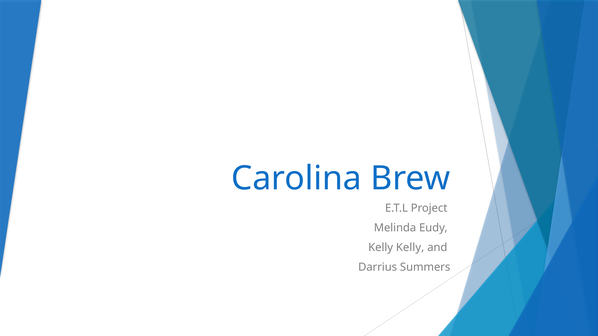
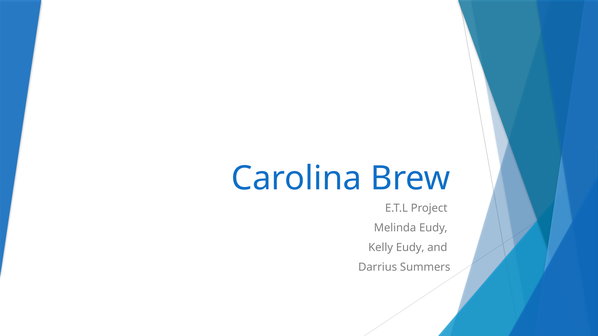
Kelly Kelly: Kelly -> Eudy
